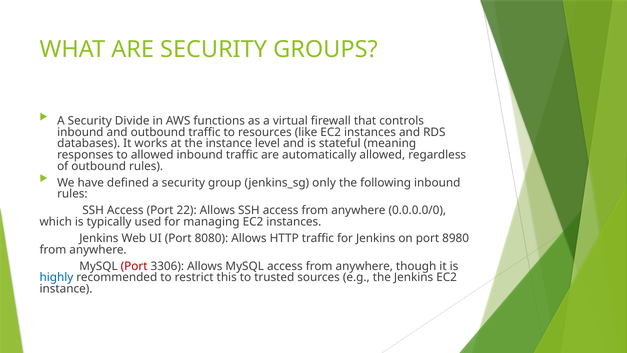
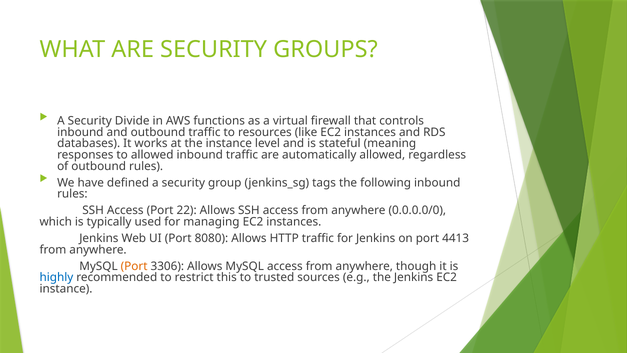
only: only -> tags
8980: 8980 -> 4413
Port at (134, 266) colour: red -> orange
